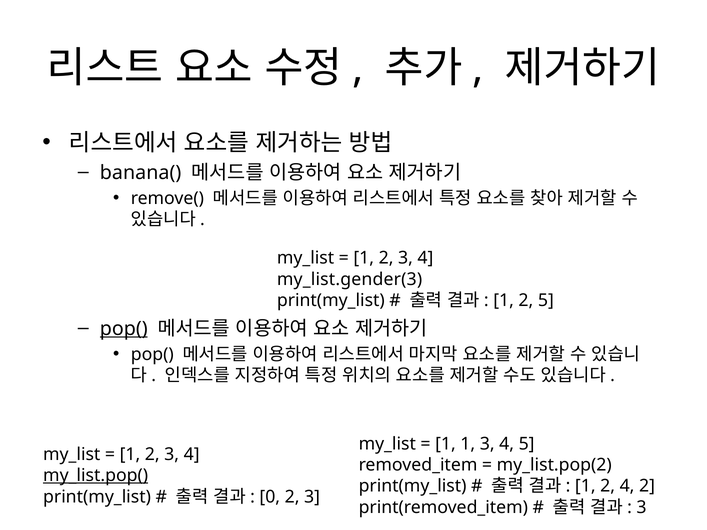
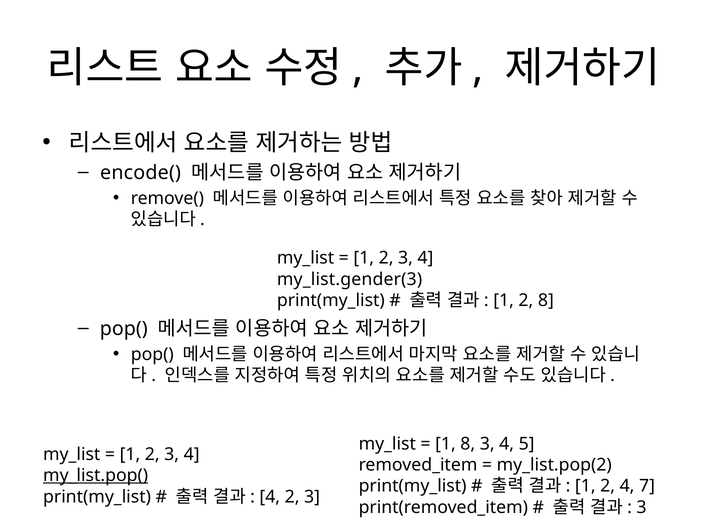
banana(: banana( -> encode(
2 5: 5 -> 8
pop( at (124, 329) underline: present -> none
1 1: 1 -> 8
4 2: 2 -> 7
0 at (270, 497): 0 -> 4
